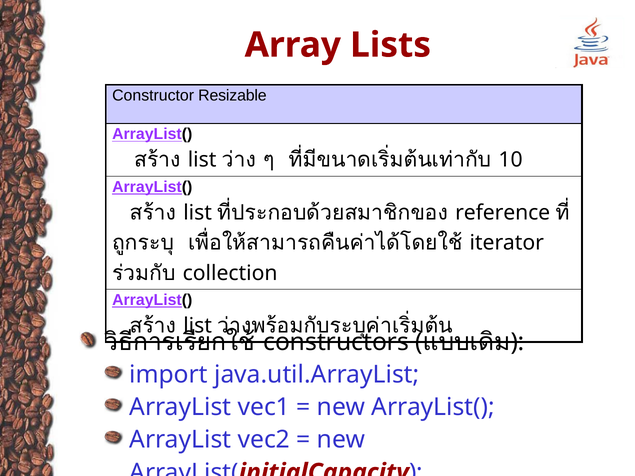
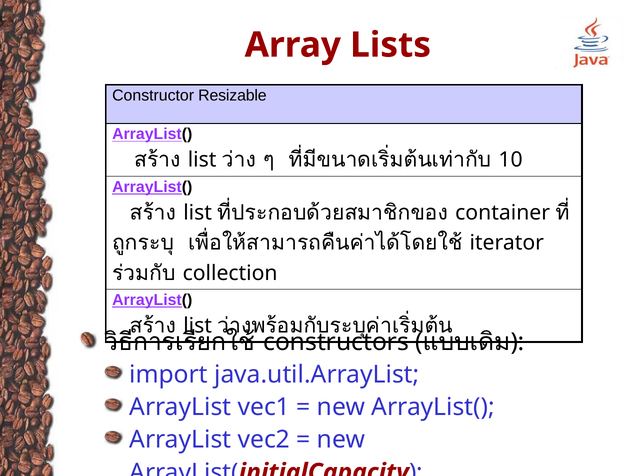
reference: reference -> container
